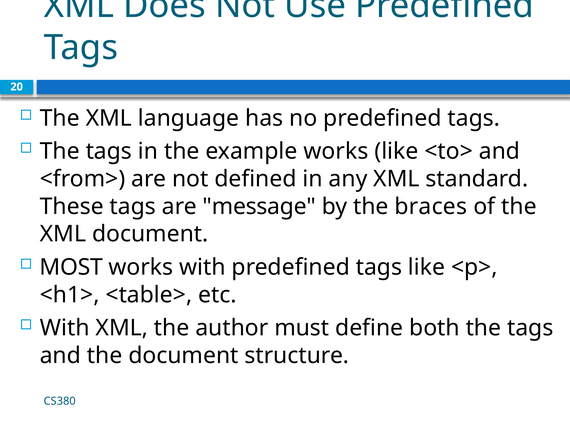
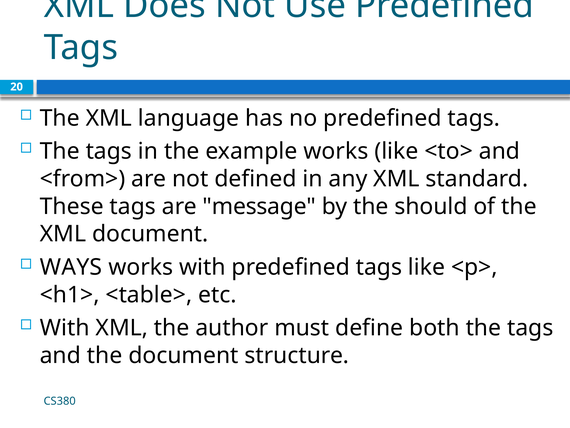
braces: braces -> should
MOST: MOST -> WAYS
